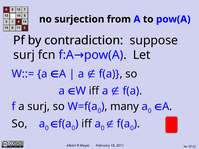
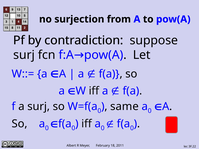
many: many -> same
